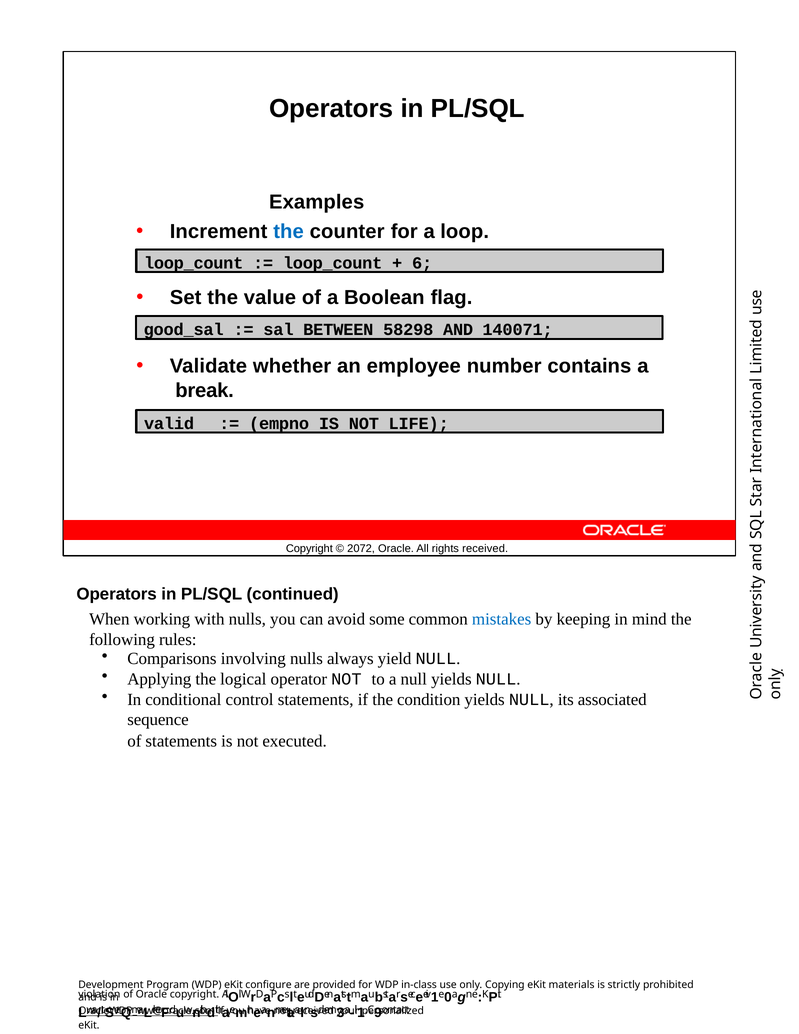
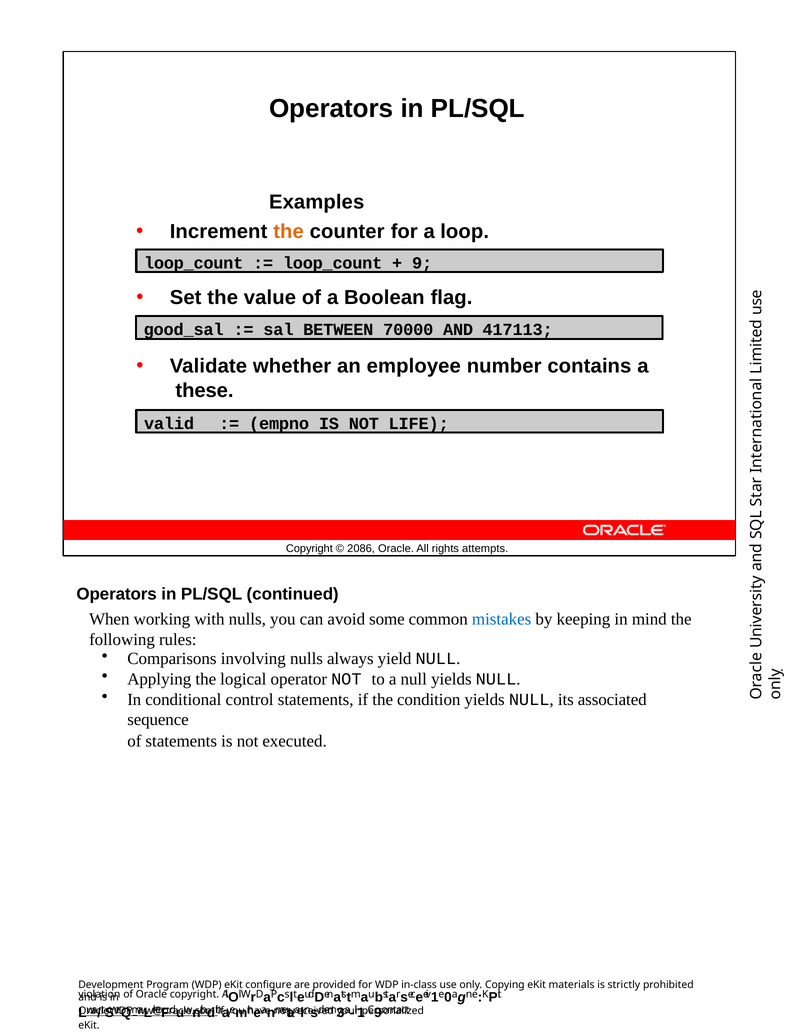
the at (289, 232) colour: blue -> orange
6: 6 -> 9
58298: 58298 -> 70000
140071: 140071 -> 417113
break: break -> these
2072: 2072 -> 2086
rights received: received -> attempts
